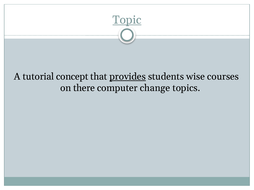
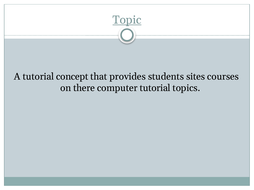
provides underline: present -> none
wise: wise -> sites
computer change: change -> tutorial
